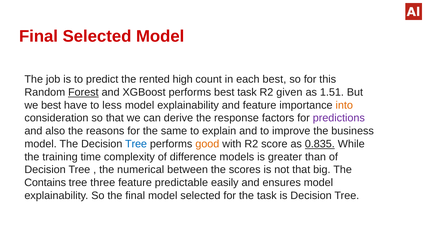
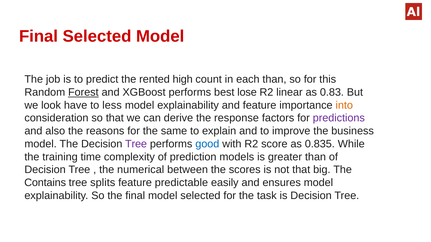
each best: best -> than
best task: task -> lose
given: given -> linear
1.51: 1.51 -> 0.83
we best: best -> look
Tree at (136, 144) colour: blue -> purple
good colour: orange -> blue
0.835 underline: present -> none
difference: difference -> prediction
three: three -> splits
